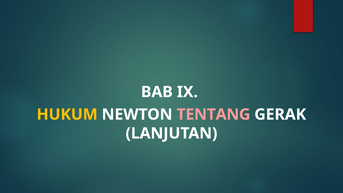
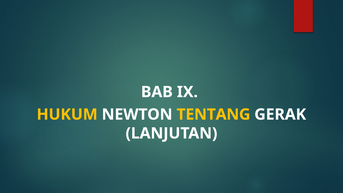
TENTANG colour: pink -> yellow
